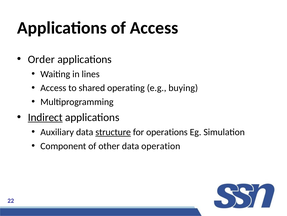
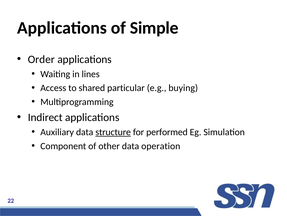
of Access: Access -> Simple
operating: operating -> particular
Indirect underline: present -> none
operations: operations -> performed
